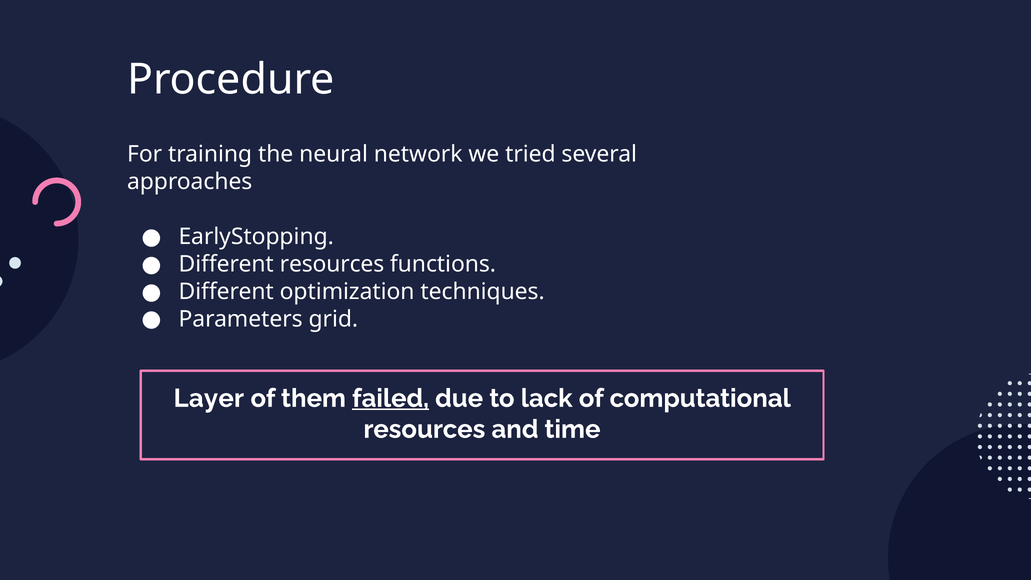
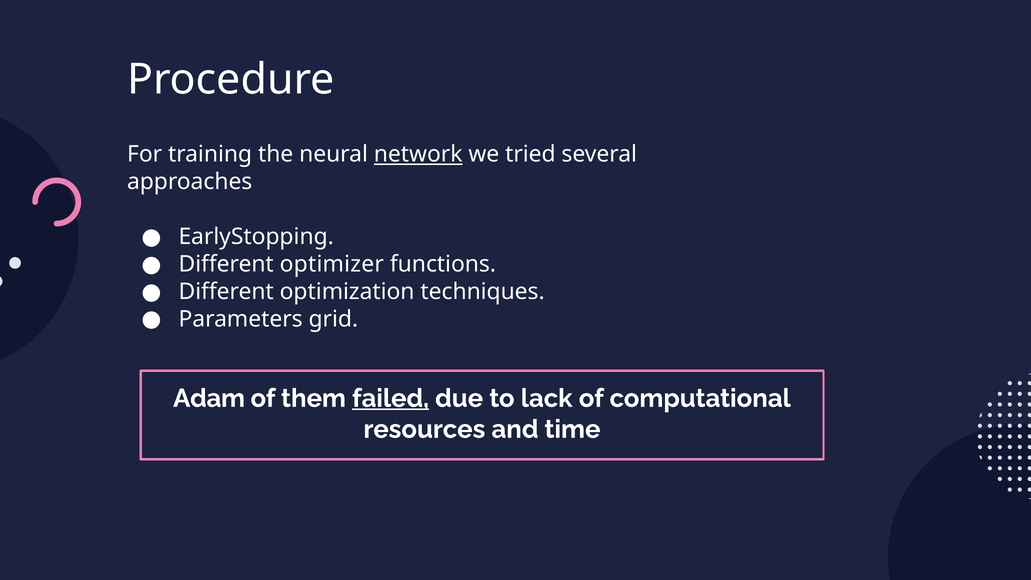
network underline: none -> present
Different resources: resources -> optimizer
Layer: Layer -> Adam
